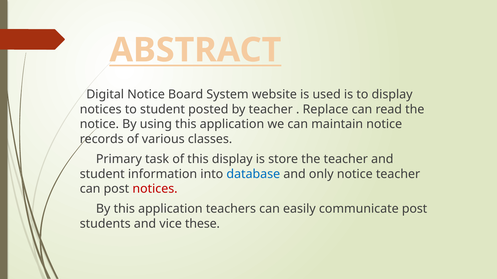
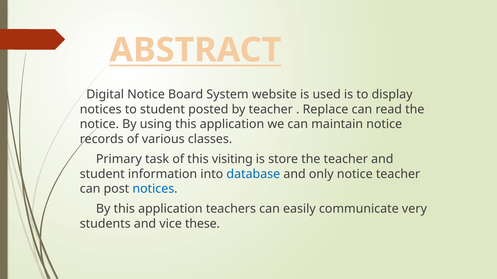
this display: display -> visiting
notices at (155, 189) colour: red -> blue
communicate post: post -> very
